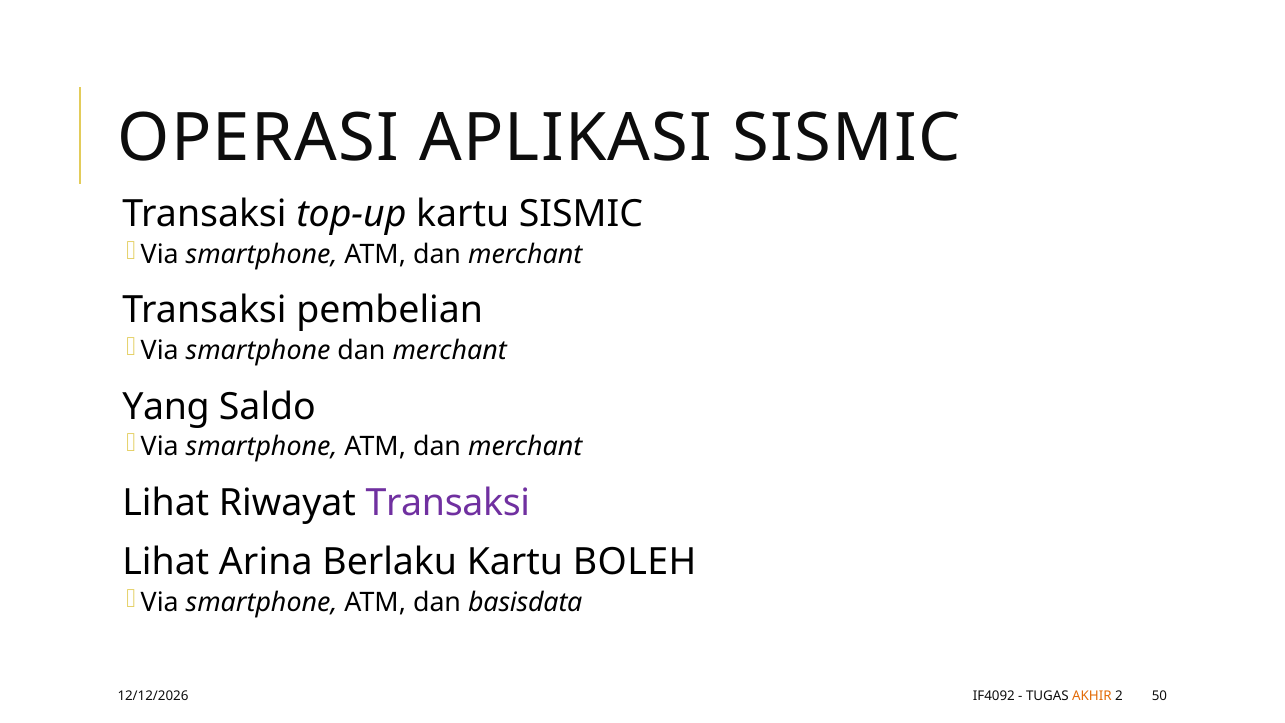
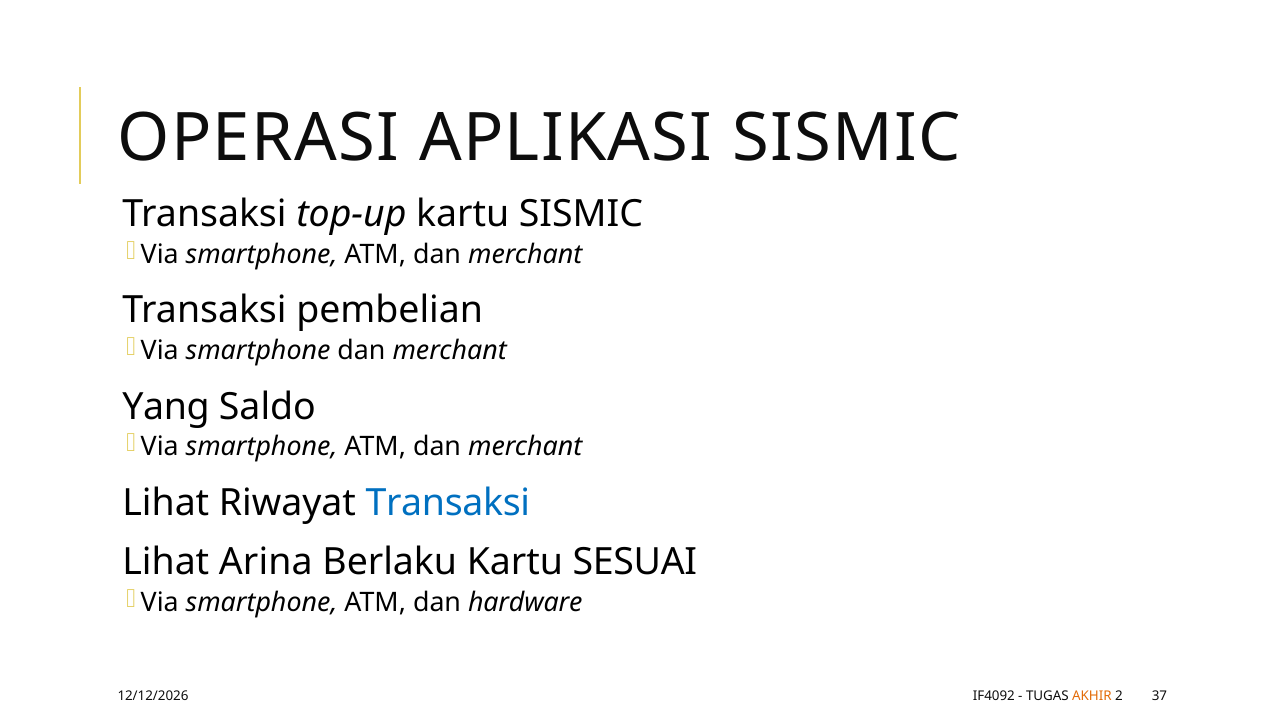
Transaksi at (448, 503) colour: purple -> blue
BOLEH: BOLEH -> SESUAI
basisdata: basisdata -> hardware
50: 50 -> 37
